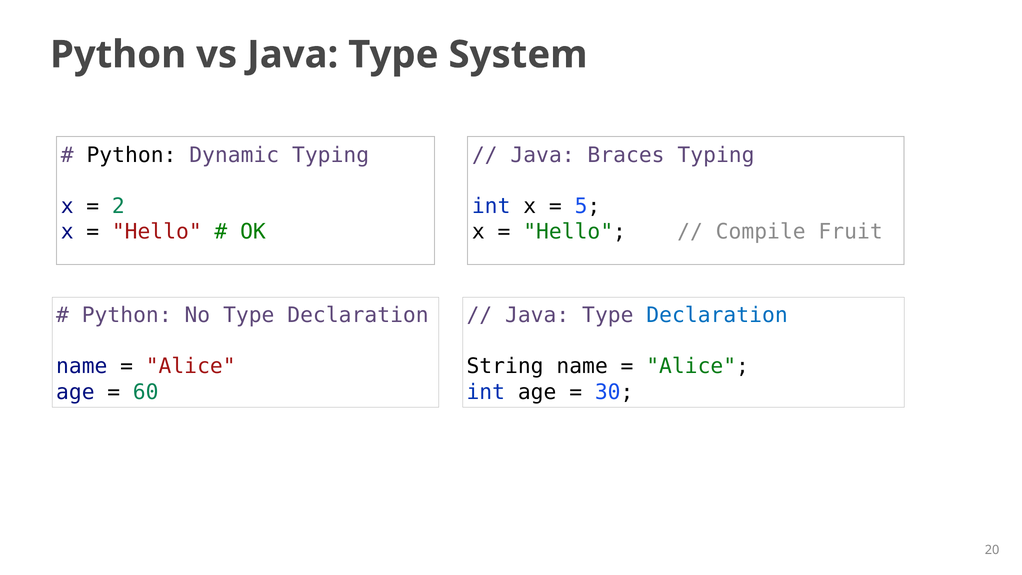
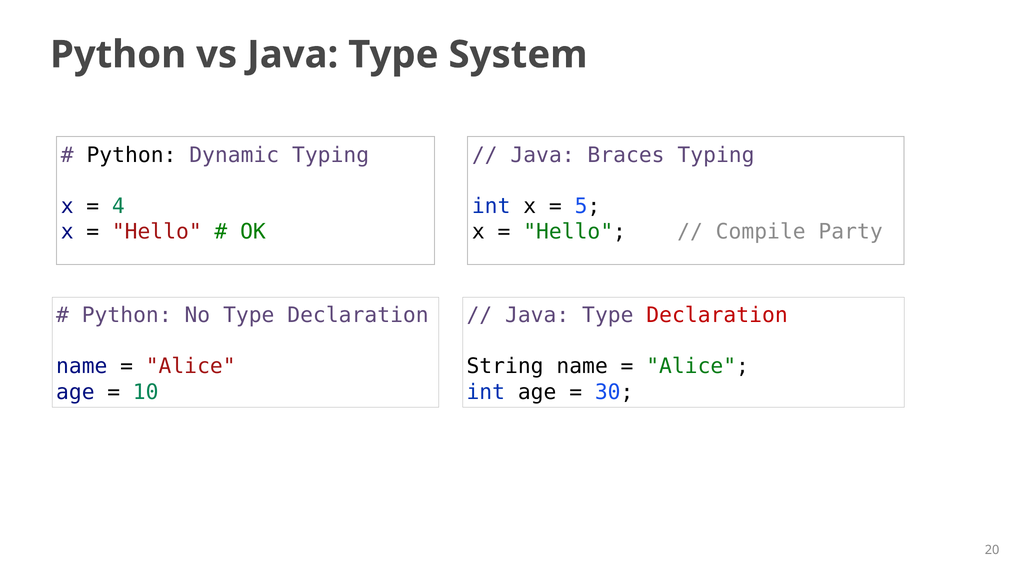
2: 2 -> 4
Fruit: Fruit -> Party
Declaration at (717, 315) colour: blue -> red
60: 60 -> 10
